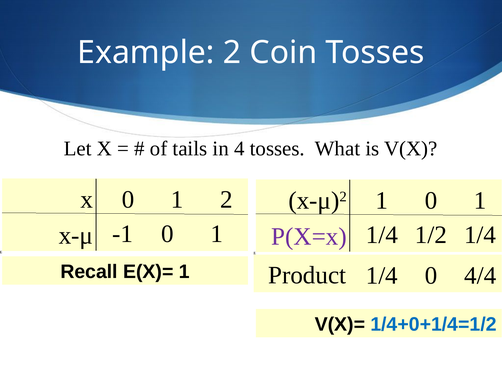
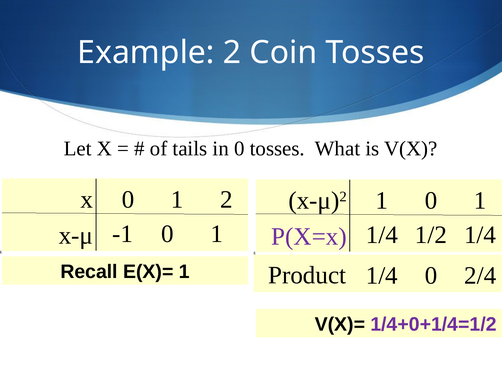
in 4: 4 -> 0
4/4: 4/4 -> 2/4
1/4+0+1/4=1/2 colour: blue -> purple
